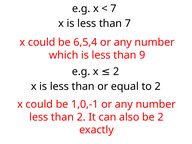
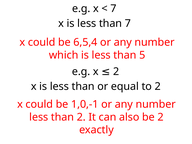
9: 9 -> 5
